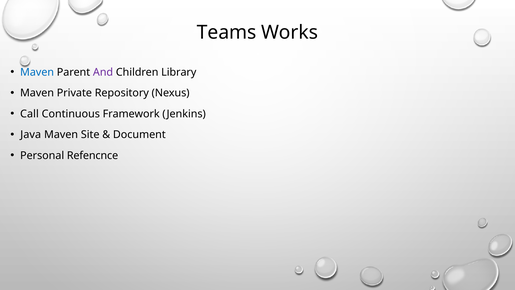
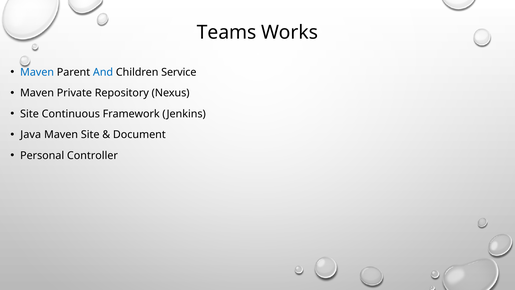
And colour: purple -> blue
Library: Library -> Service
Call at (29, 114): Call -> Site
Refencnce: Refencnce -> Controller
